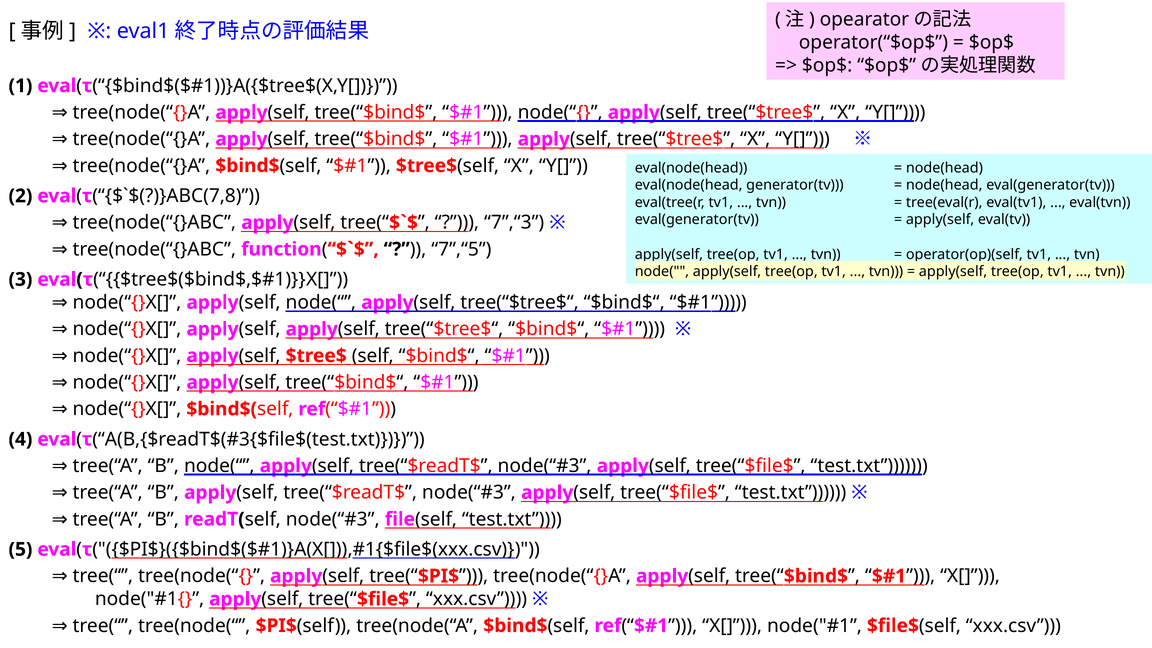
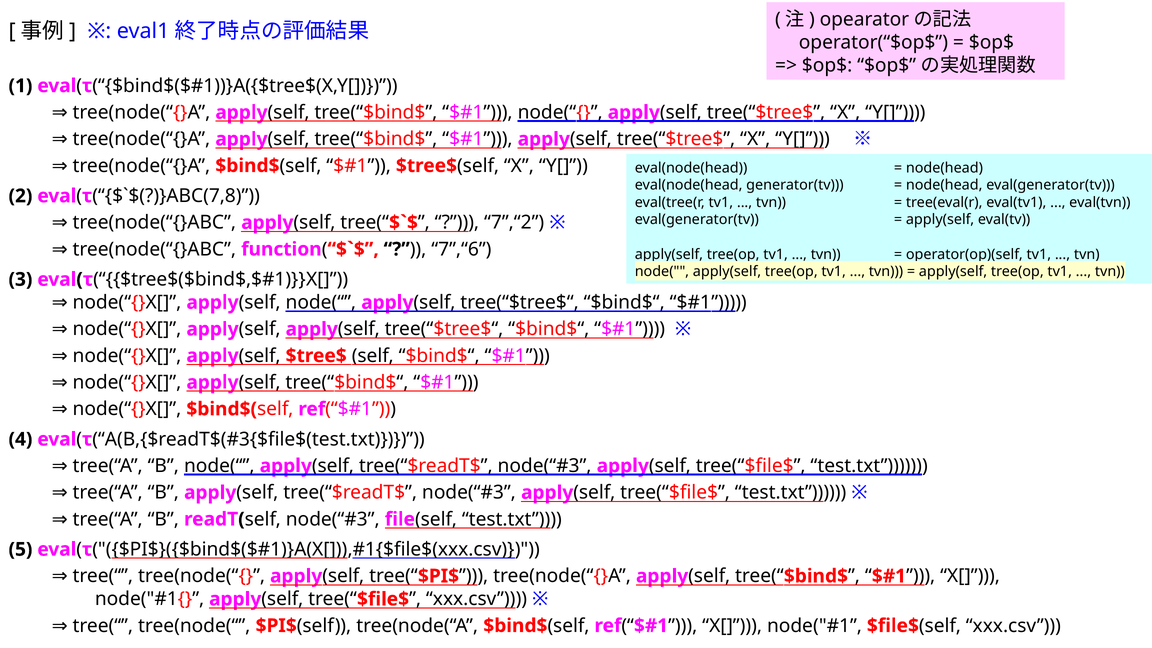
7”,“3: 7”,“3 -> 7”,“2
7”,“5: 7”,“5 -> 7”,“6
